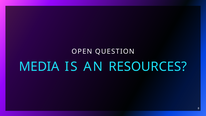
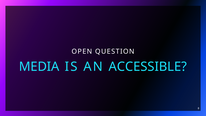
RESOURCES: RESOURCES -> ACCESSIBLE
